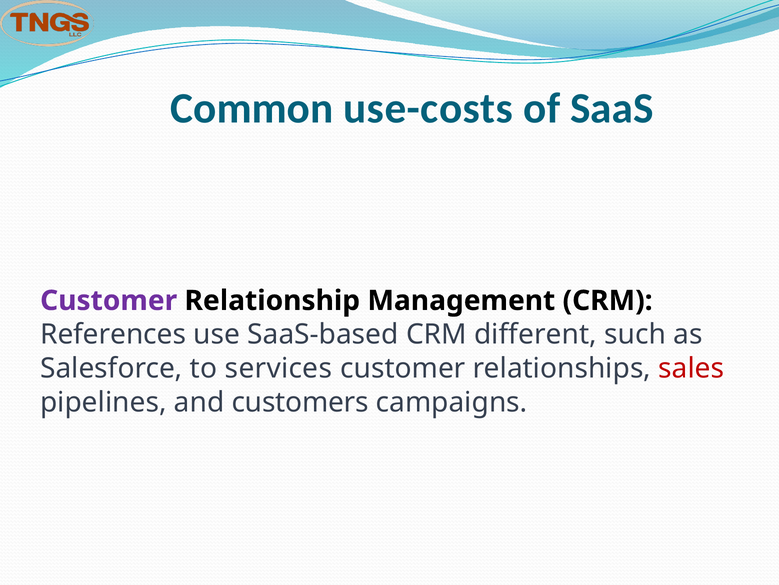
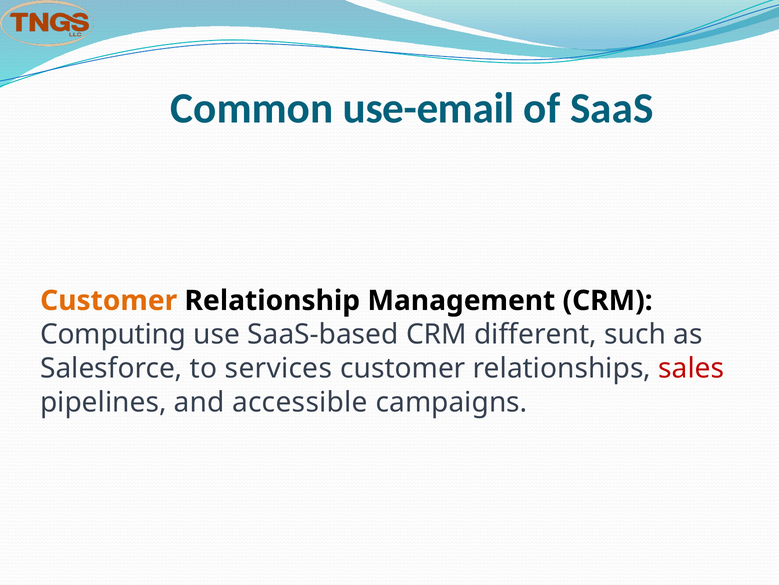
use-costs: use-costs -> use-email
Customer at (109, 300) colour: purple -> orange
References: References -> Computing
customers: customers -> accessible
